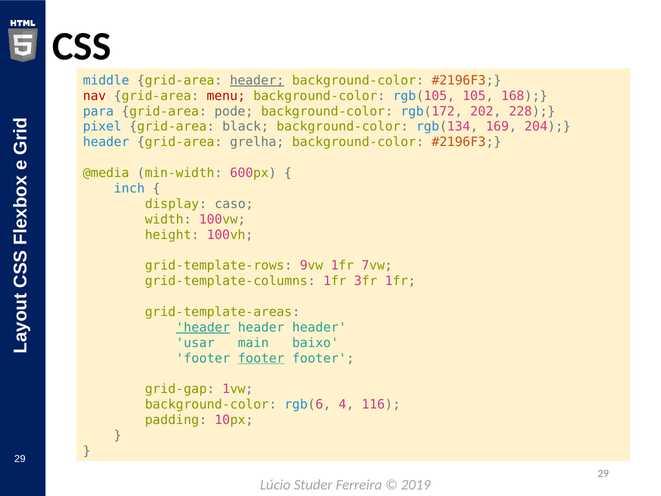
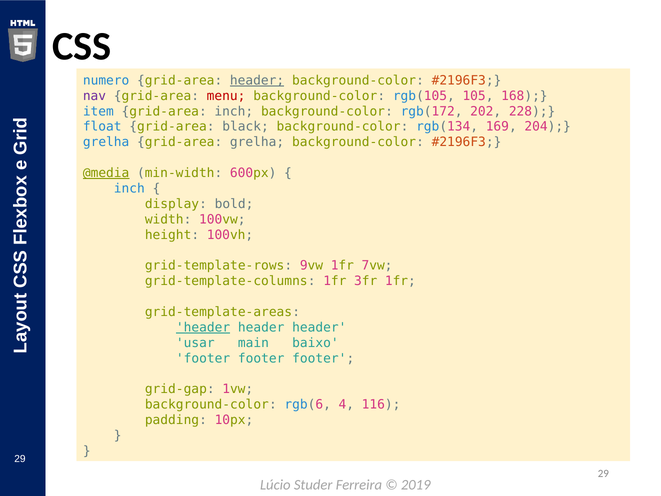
middle: middle -> numero
nav colour: red -> purple
para: para -> item
grid-area pode: pode -> inch
pixel: pixel -> float
header at (106, 142): header -> grelha
@media underline: none -> present
caso: caso -> bold
footer at (261, 358) underline: present -> none
